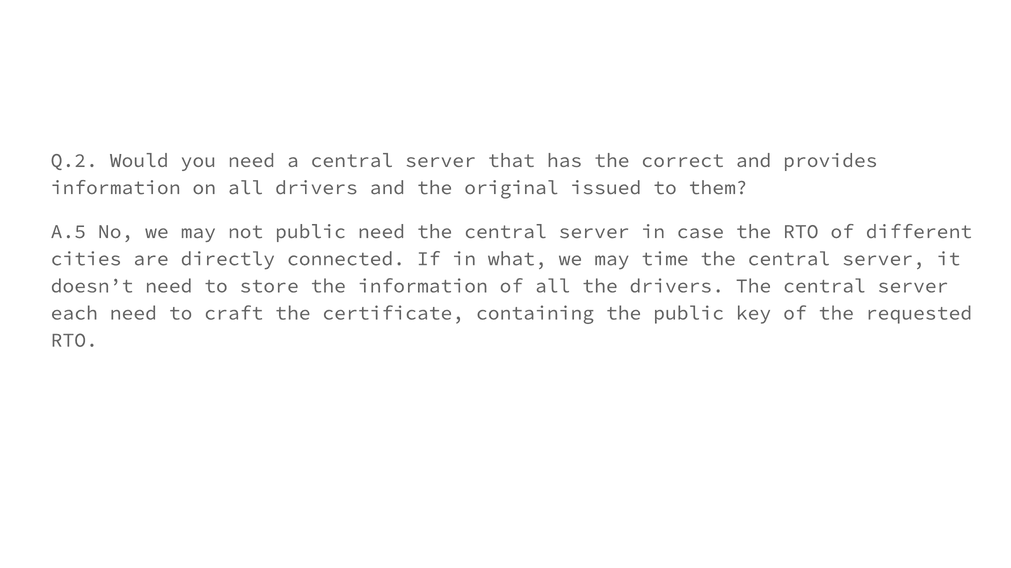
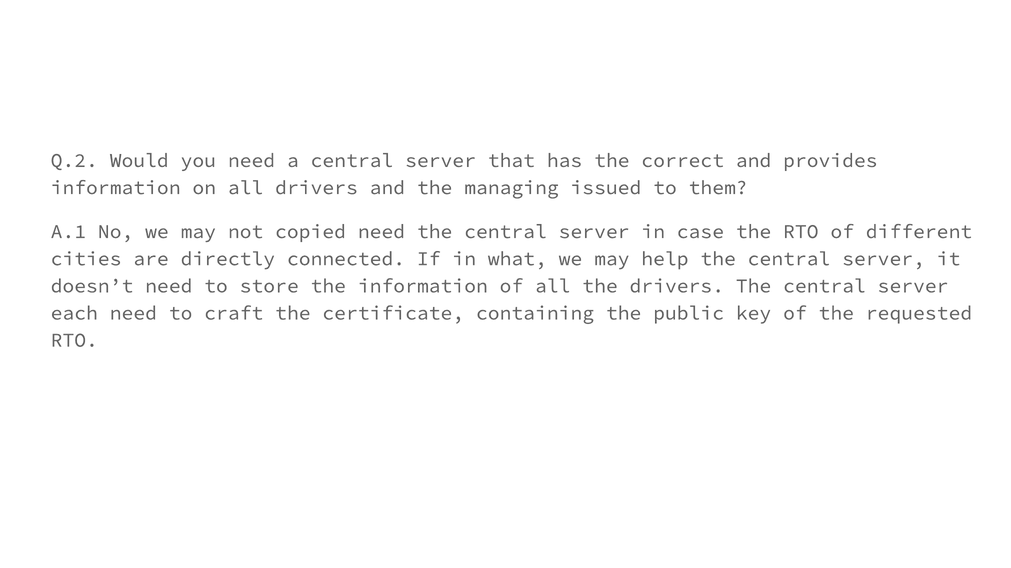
original: original -> managing
A.5: A.5 -> A.1
not public: public -> copied
time: time -> help
